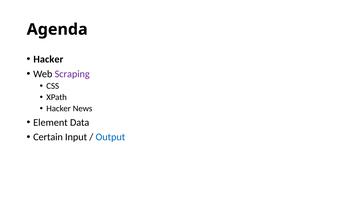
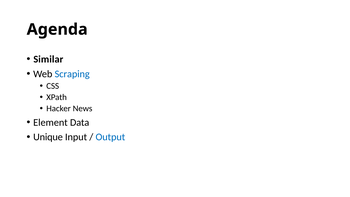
Hacker at (48, 59): Hacker -> Similar
Scraping colour: purple -> blue
Certain: Certain -> Unique
